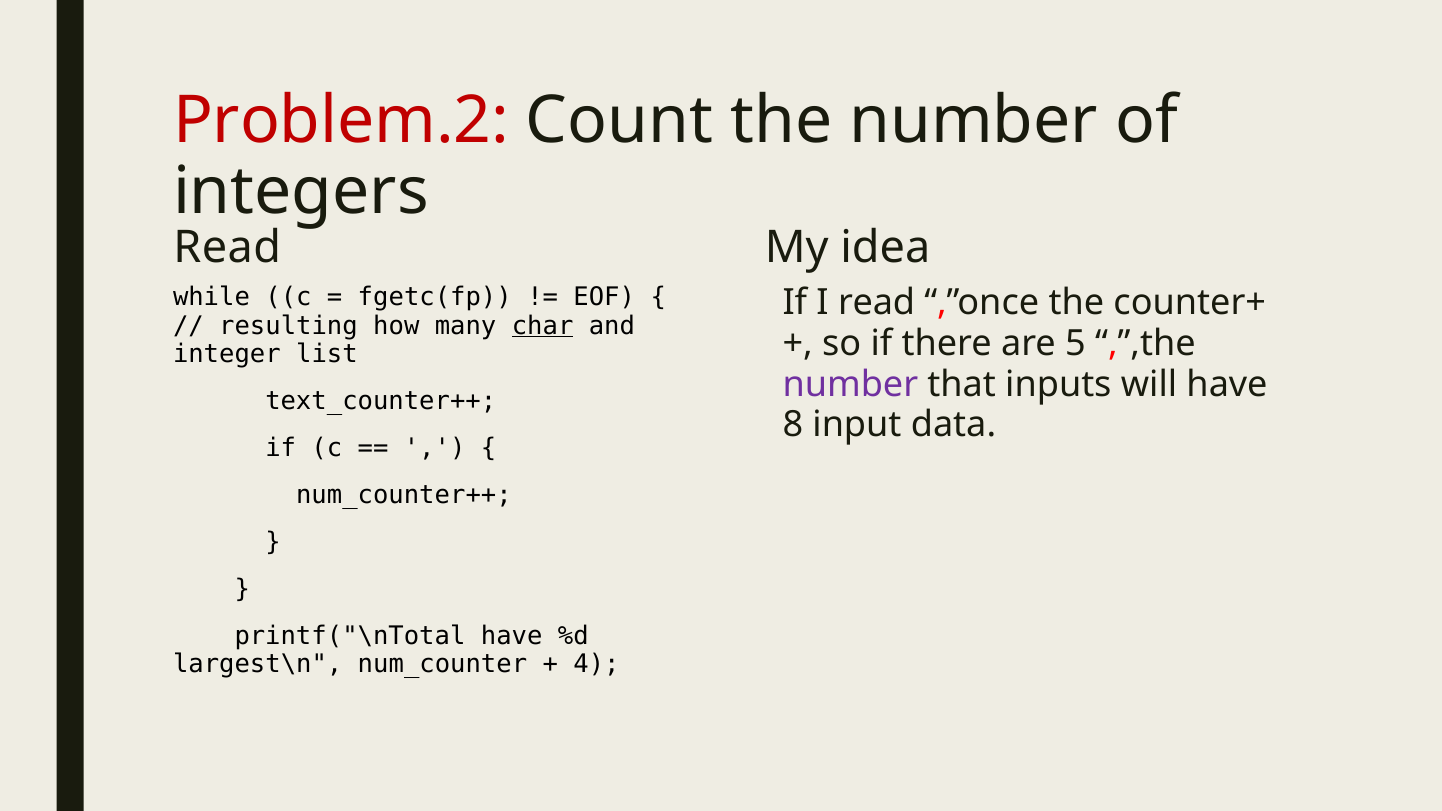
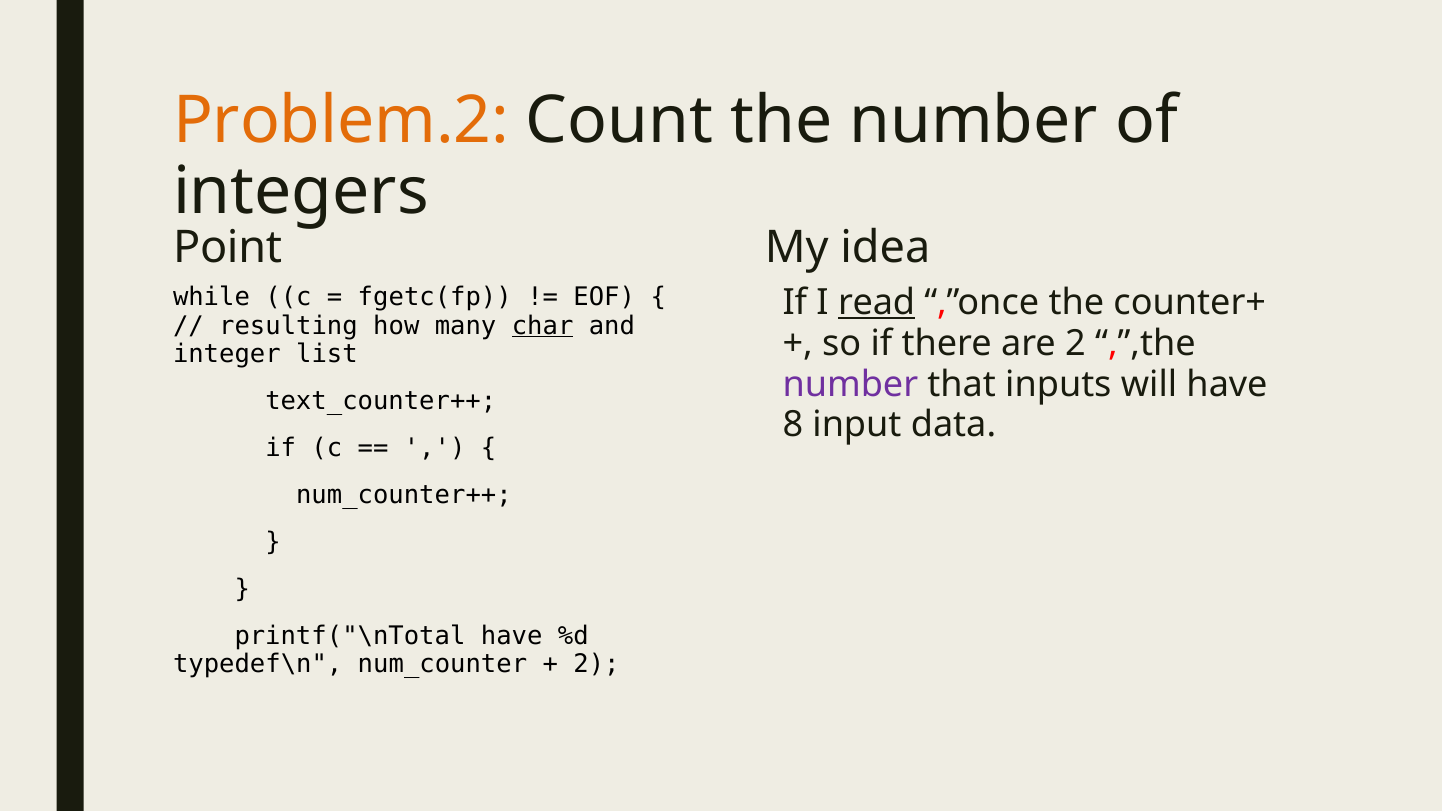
Problem.2 colour: red -> orange
Read at (227, 247): Read -> Point
read at (877, 303) underline: none -> present
are 5: 5 -> 2
largest\n: largest\n -> typedef\n
4 at (596, 665): 4 -> 2
